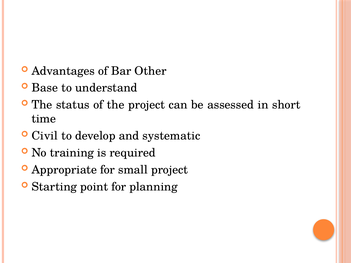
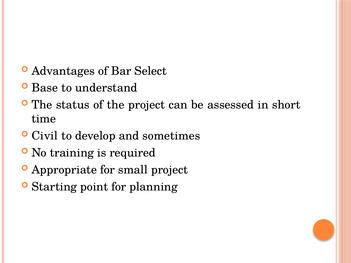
Other: Other -> Select
systematic: systematic -> sometimes
